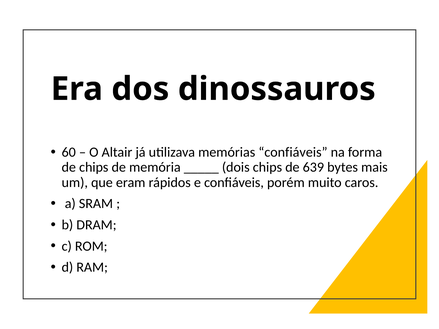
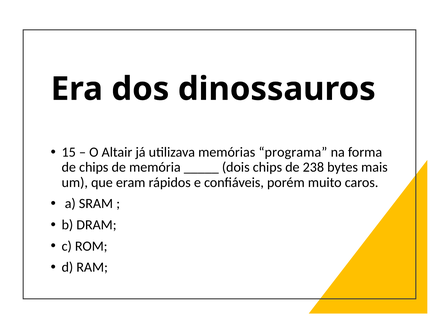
60: 60 -> 15
memórias confiáveis: confiáveis -> programa
639: 639 -> 238
